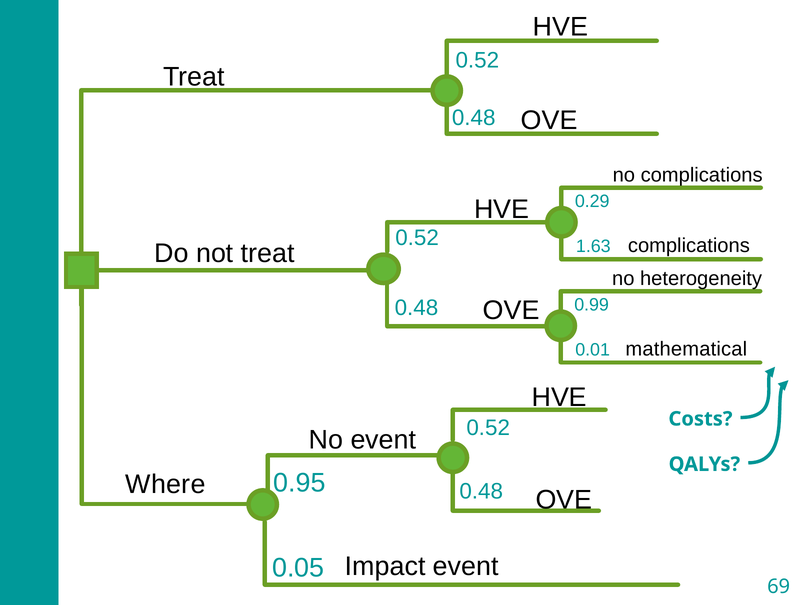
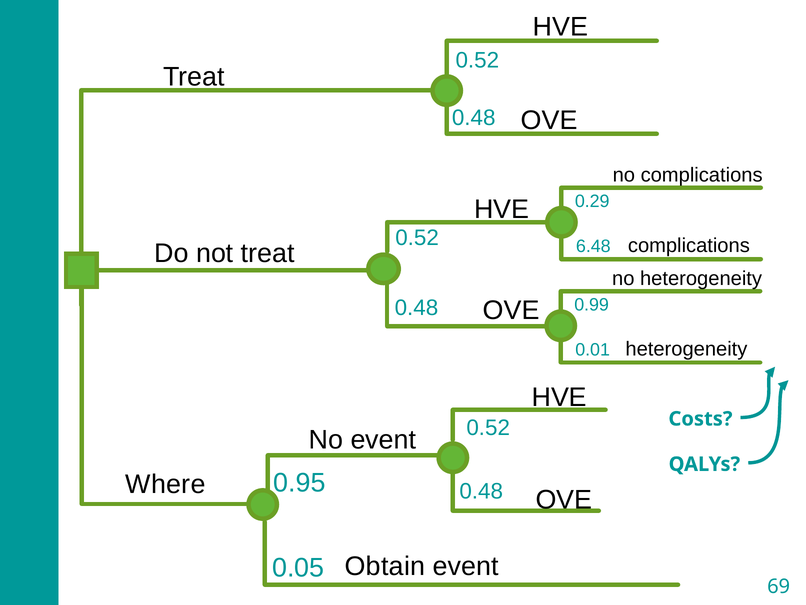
1.63: 1.63 -> 6.48
0.01 mathematical: mathematical -> heterogeneity
Impact: Impact -> Obtain
